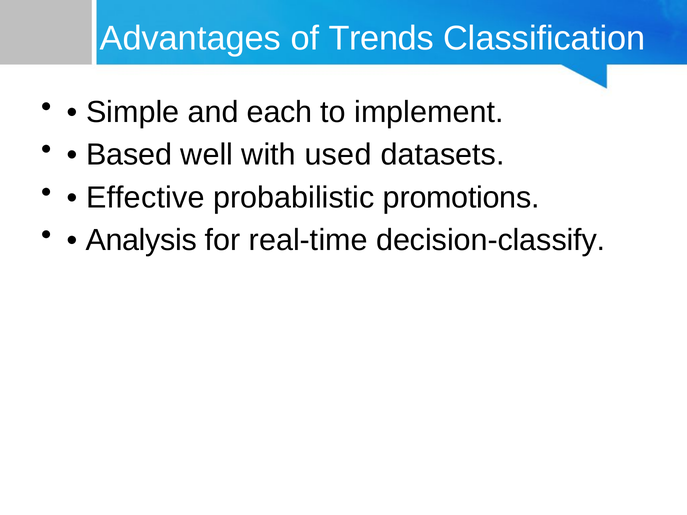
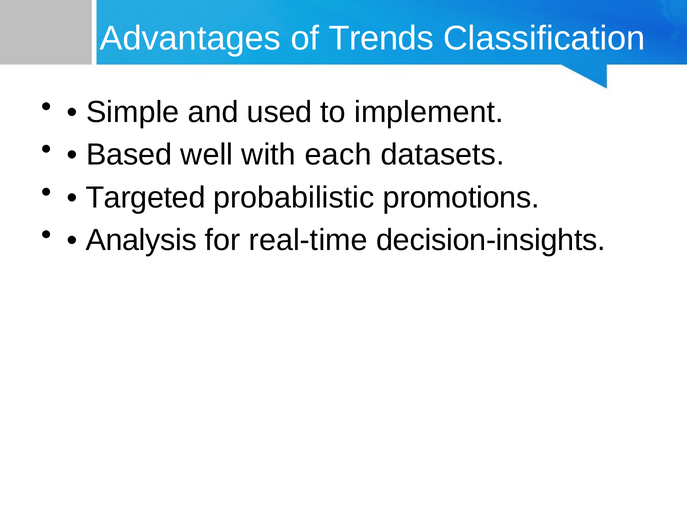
each: each -> used
used: used -> each
Effective: Effective -> Targeted
decision-classify: decision-classify -> decision-insights
